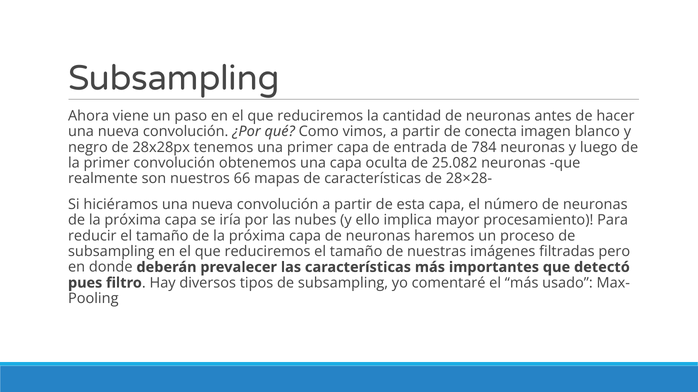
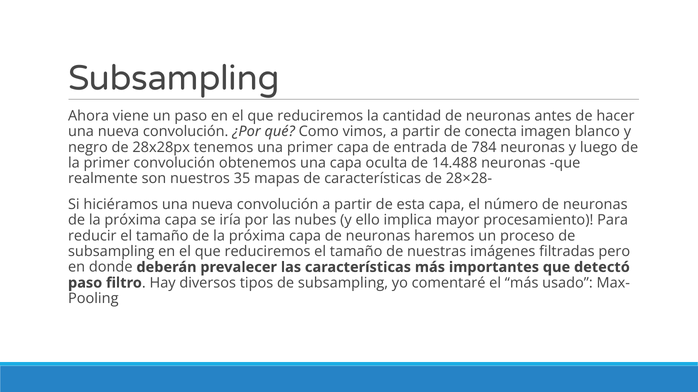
25.082: 25.082 -> 14.488
66: 66 -> 35
pues at (85, 283): pues -> paso
